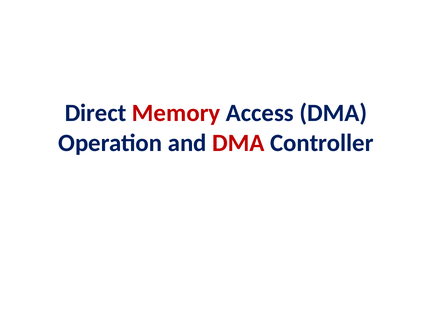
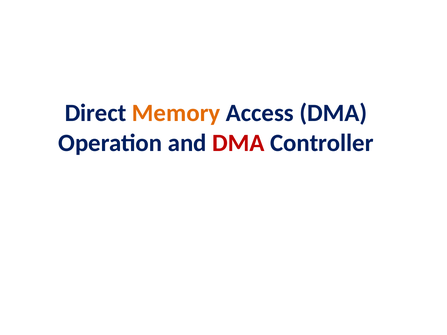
Memory colour: red -> orange
